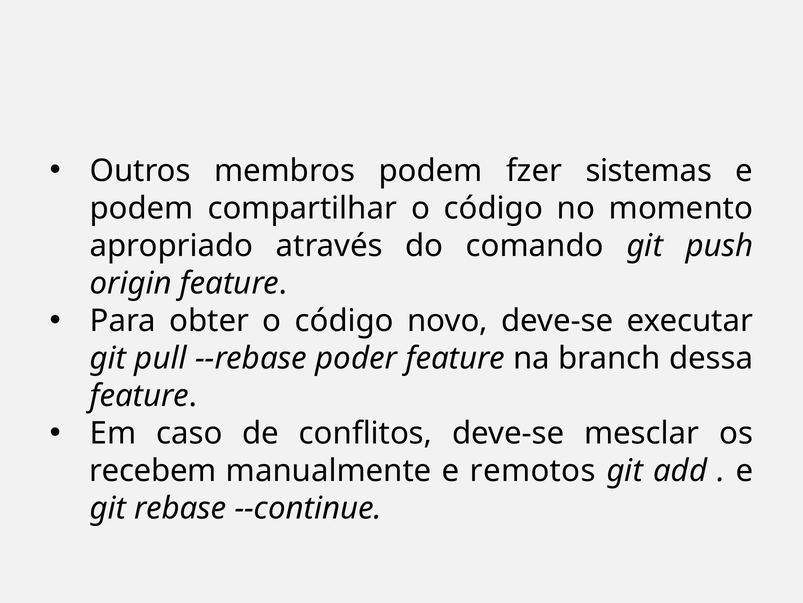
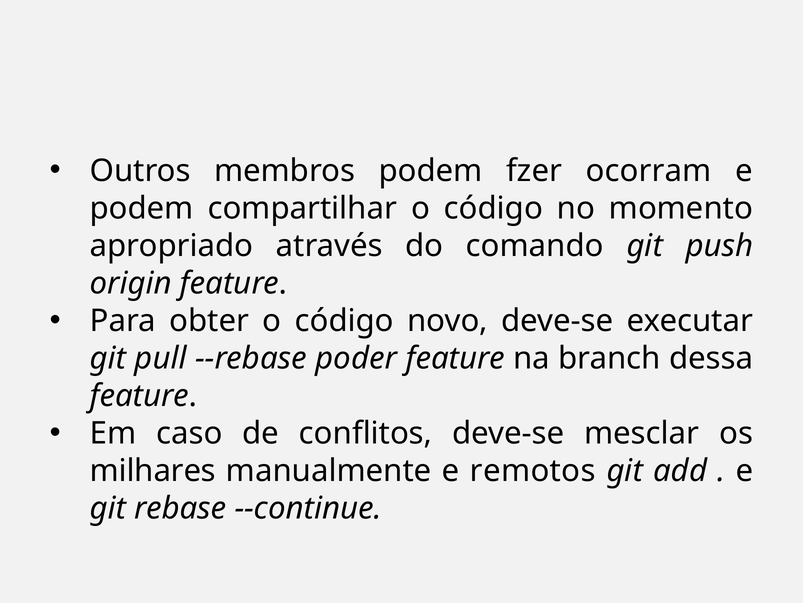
sistemas: sistemas -> ocorram
recebem: recebem -> milhares
